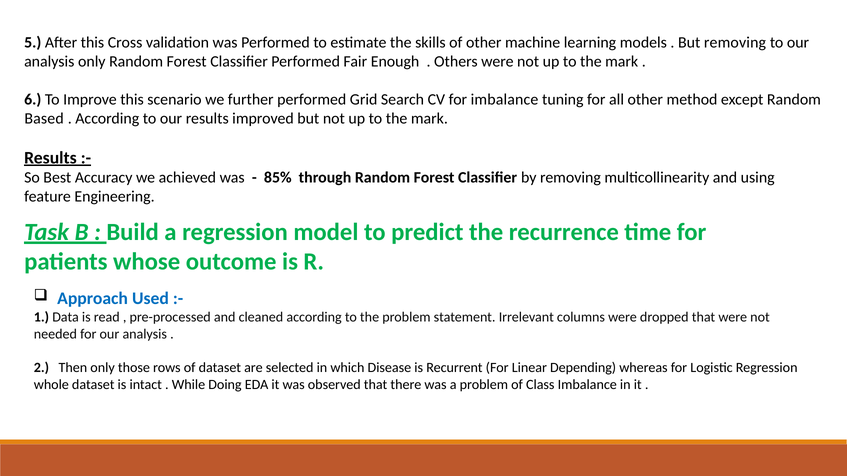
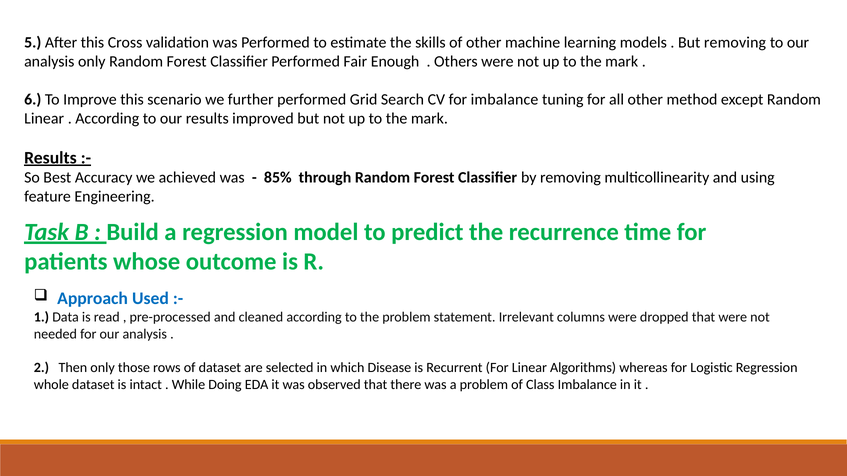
Based at (44, 119): Based -> Linear
Depending: Depending -> Algorithms
